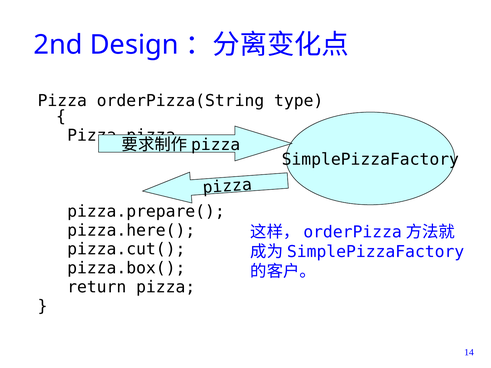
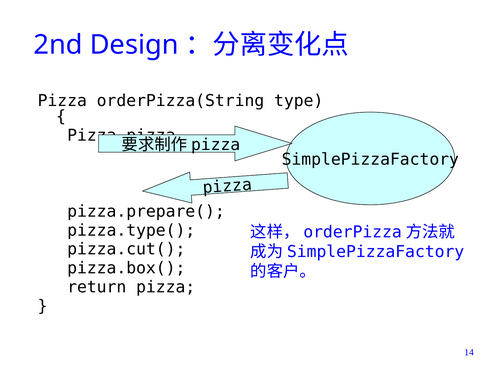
pizza.here(: pizza.here( -> pizza.type(
